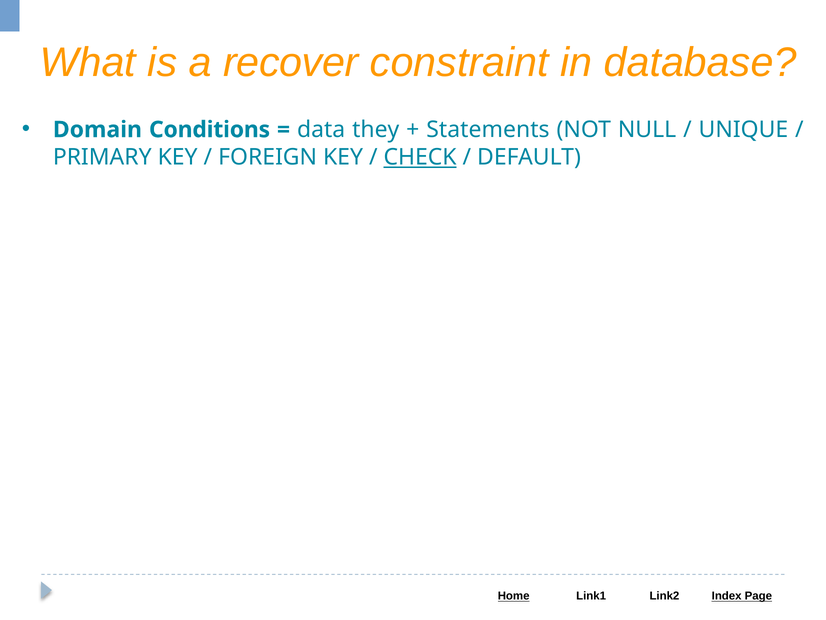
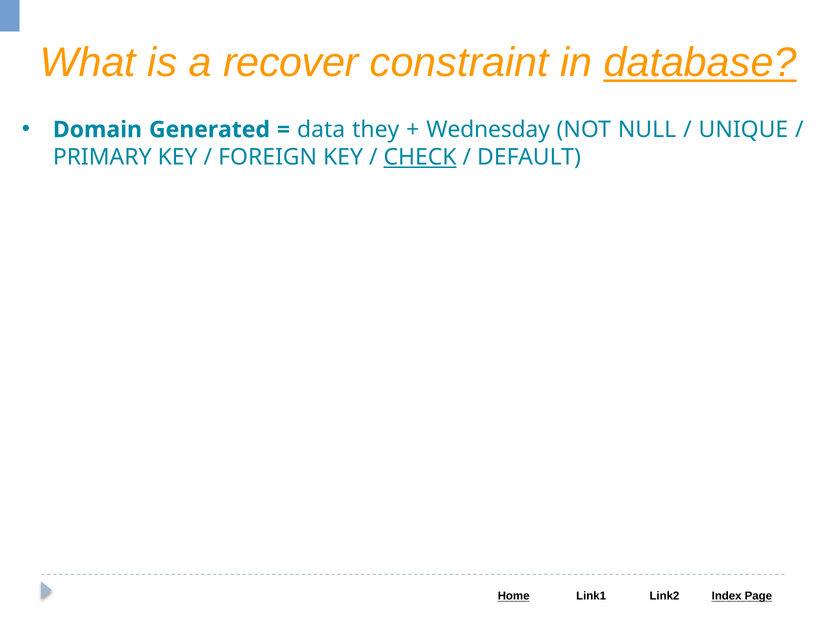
database underline: none -> present
Conditions: Conditions -> Generated
Statements: Statements -> Wednesday
